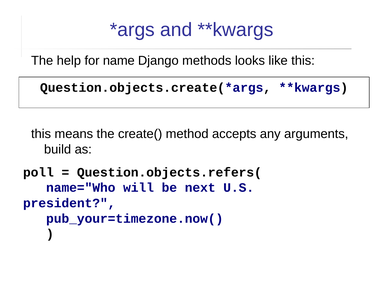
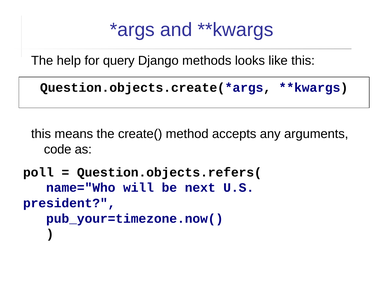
name: name -> query
build: build -> code
